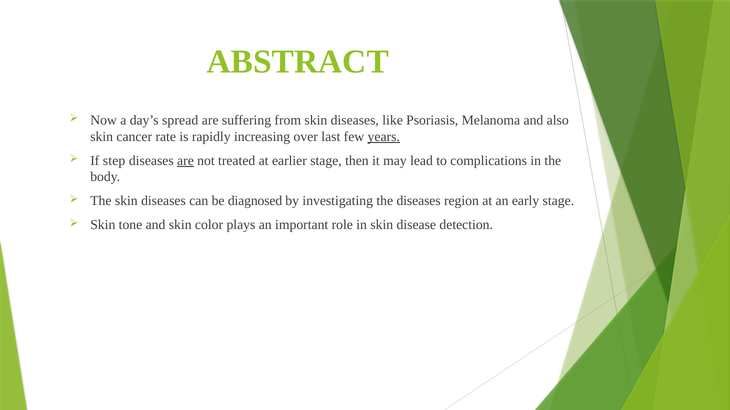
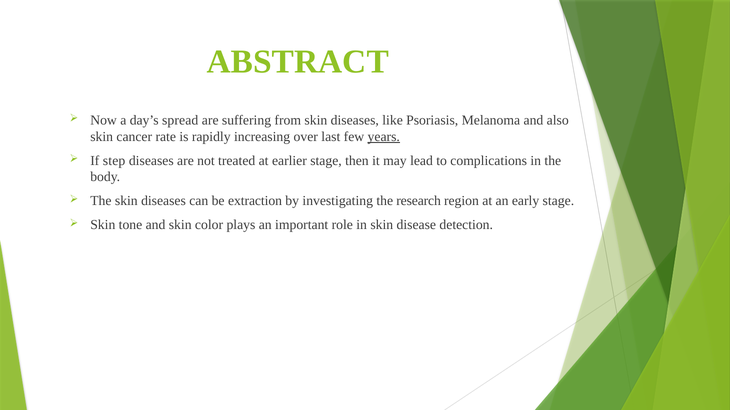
are at (185, 161) underline: present -> none
diagnosed: diagnosed -> extraction
the diseases: diseases -> research
